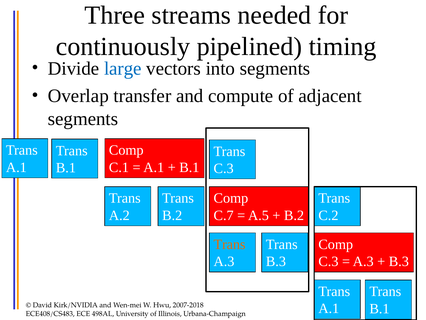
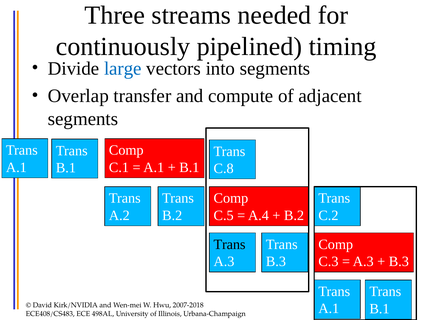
C.3 at (224, 168): C.3 -> C.8
C.7: C.7 -> C.5
A.5: A.5 -> A.4
Trans at (230, 244) colour: orange -> black
